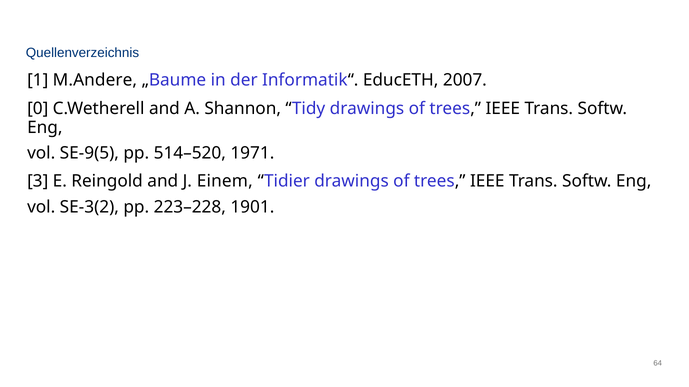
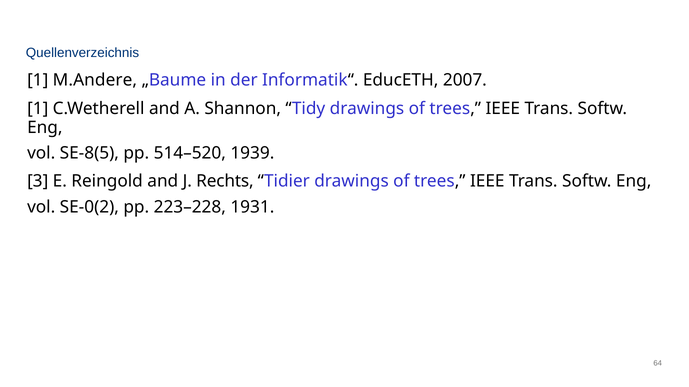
0 at (38, 108): 0 -> 1
SE-9(5: SE-9(5 -> SE-8(5
1971: 1971 -> 1939
Einem: Einem -> Rechts
SE-3(2: SE-3(2 -> SE-0(2
1901: 1901 -> 1931
